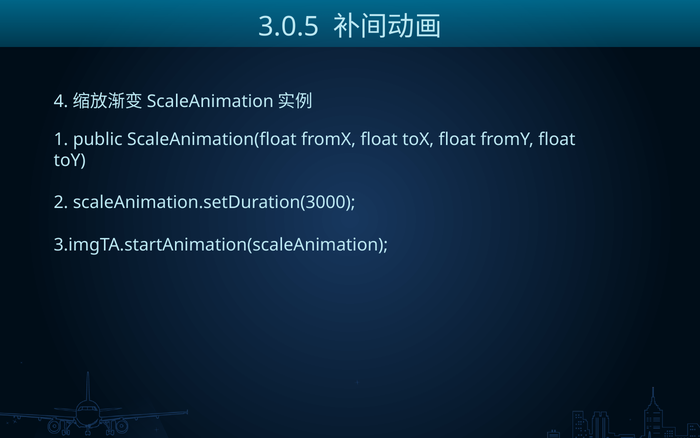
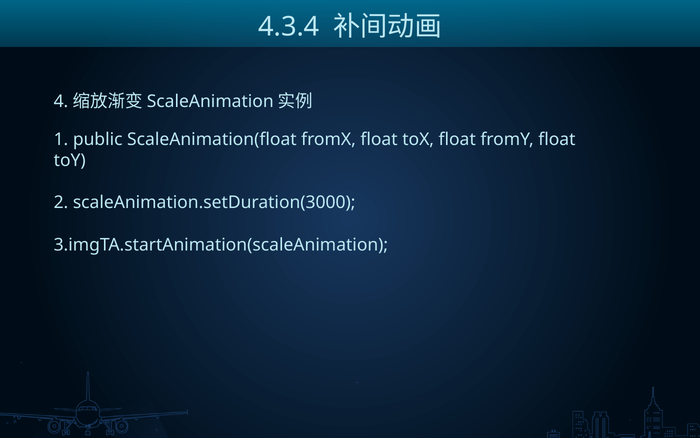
3.0.5: 3.0.5 -> 4.3.4
